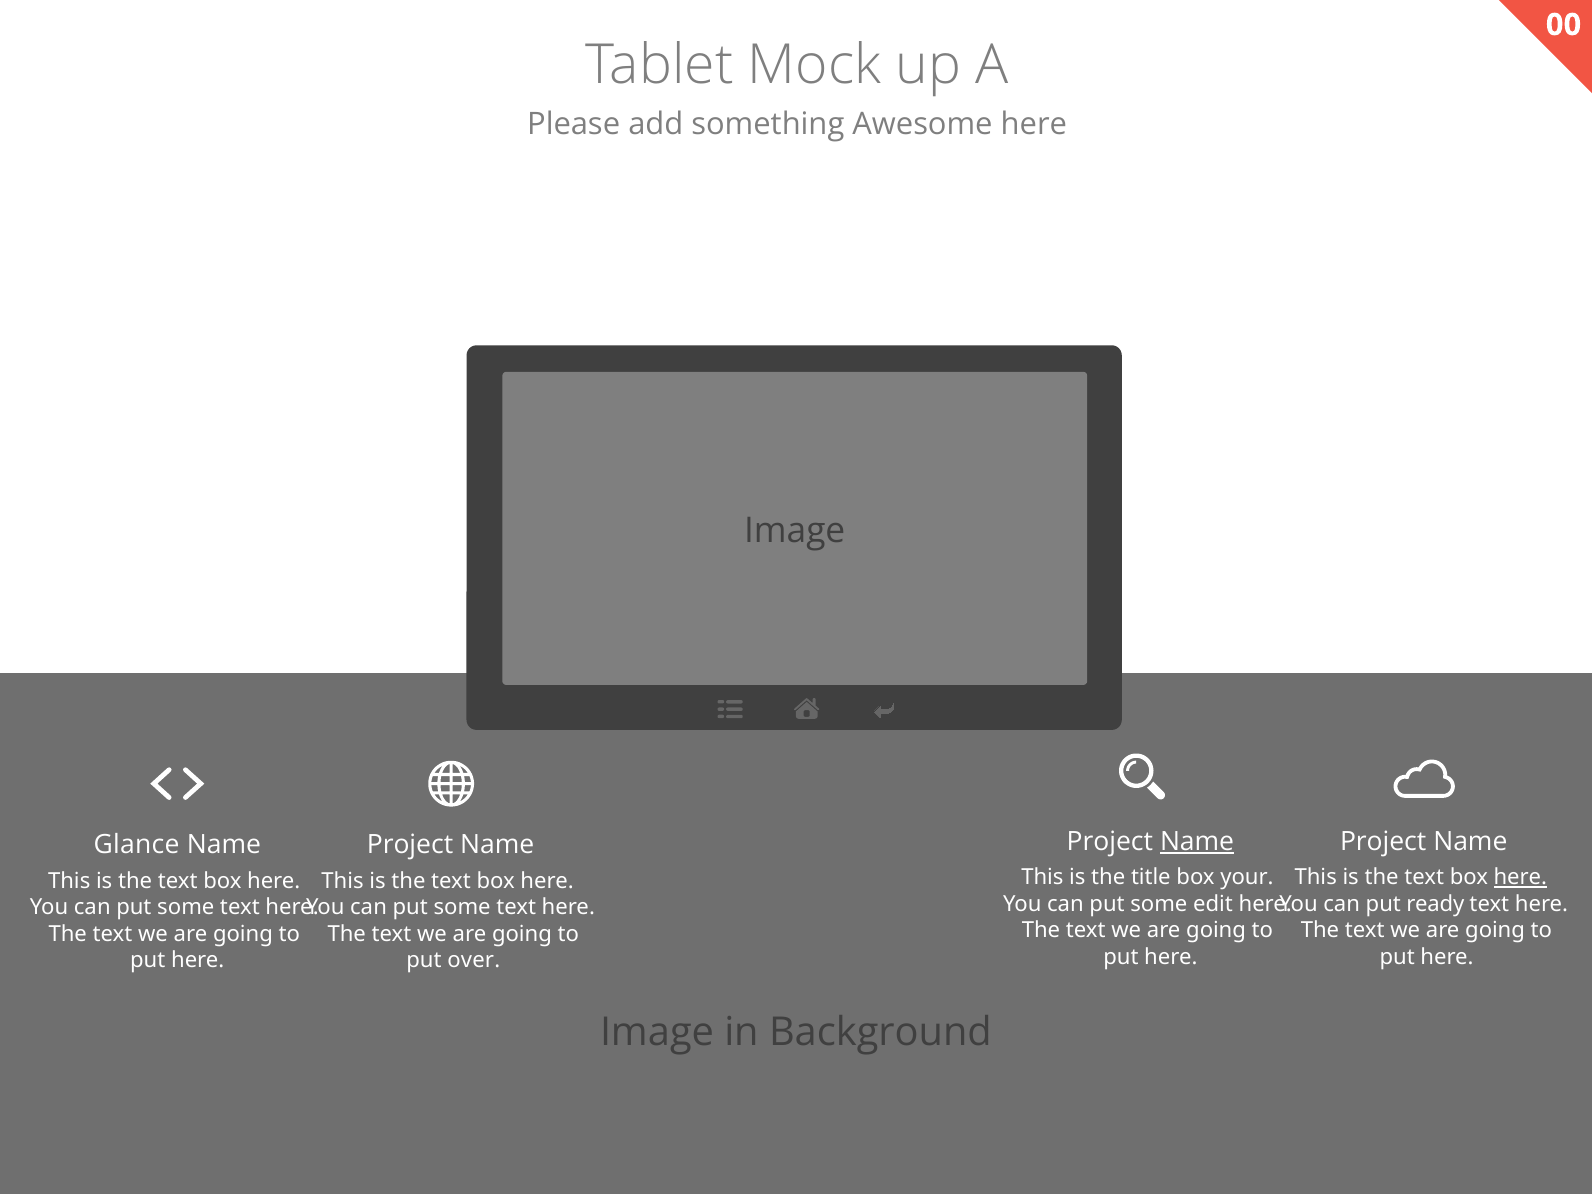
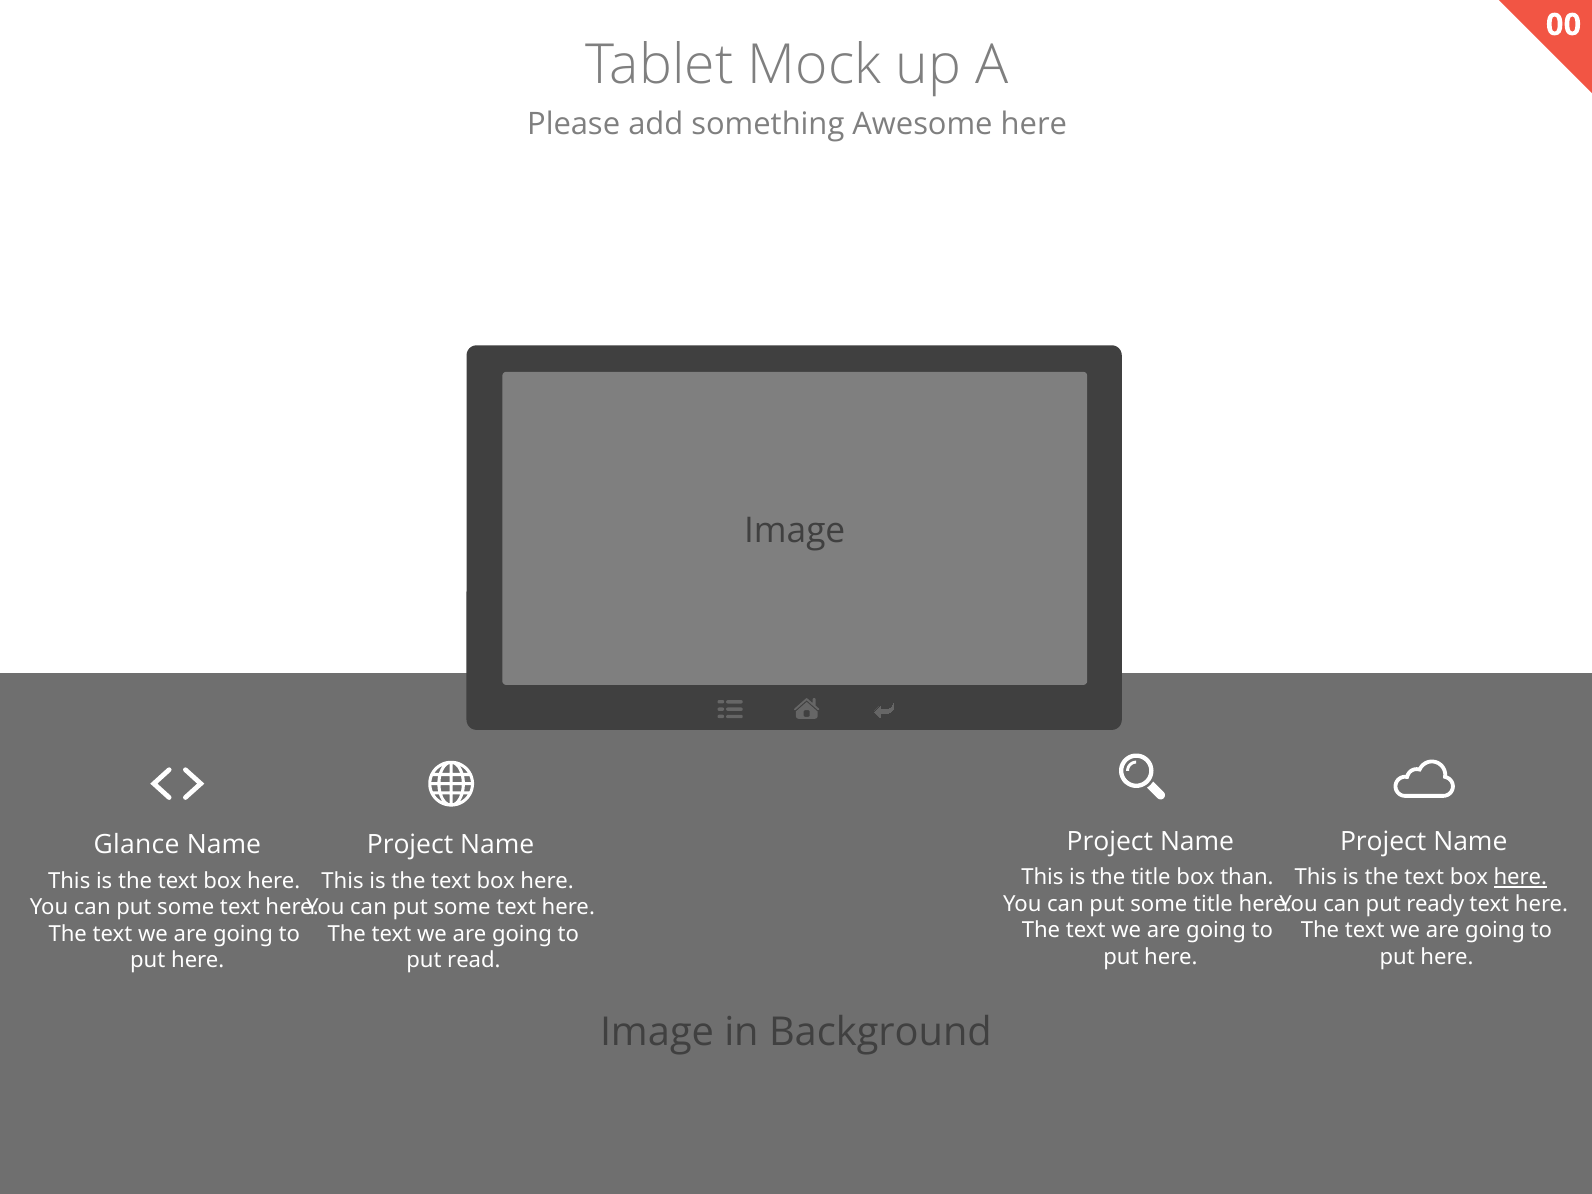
Name at (1197, 842) underline: present -> none
your: your -> than
some edit: edit -> title
over: over -> read
